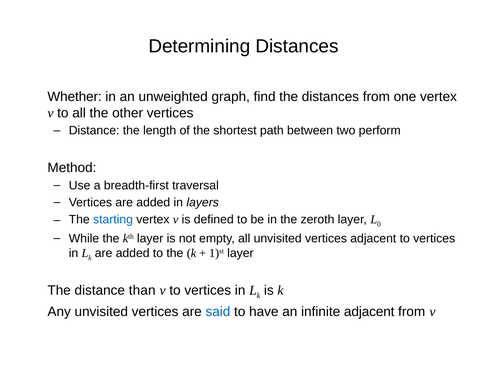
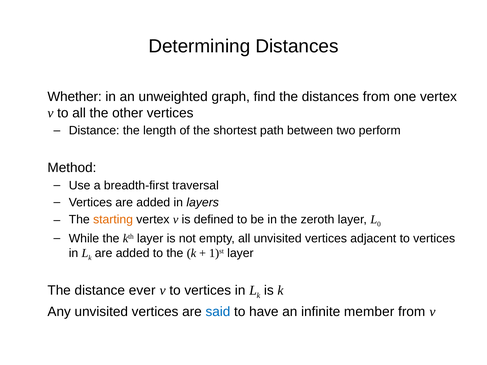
starting colour: blue -> orange
than: than -> ever
infinite adjacent: adjacent -> member
